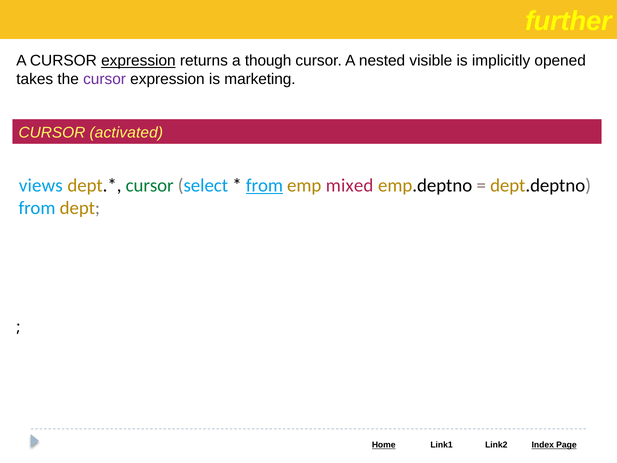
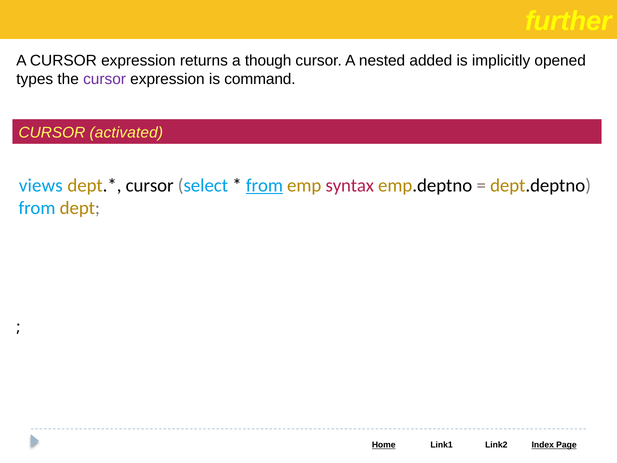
expression at (138, 61) underline: present -> none
visible: visible -> added
takes: takes -> types
marketing: marketing -> command
cursor at (150, 185) colour: green -> black
mixed: mixed -> syntax
